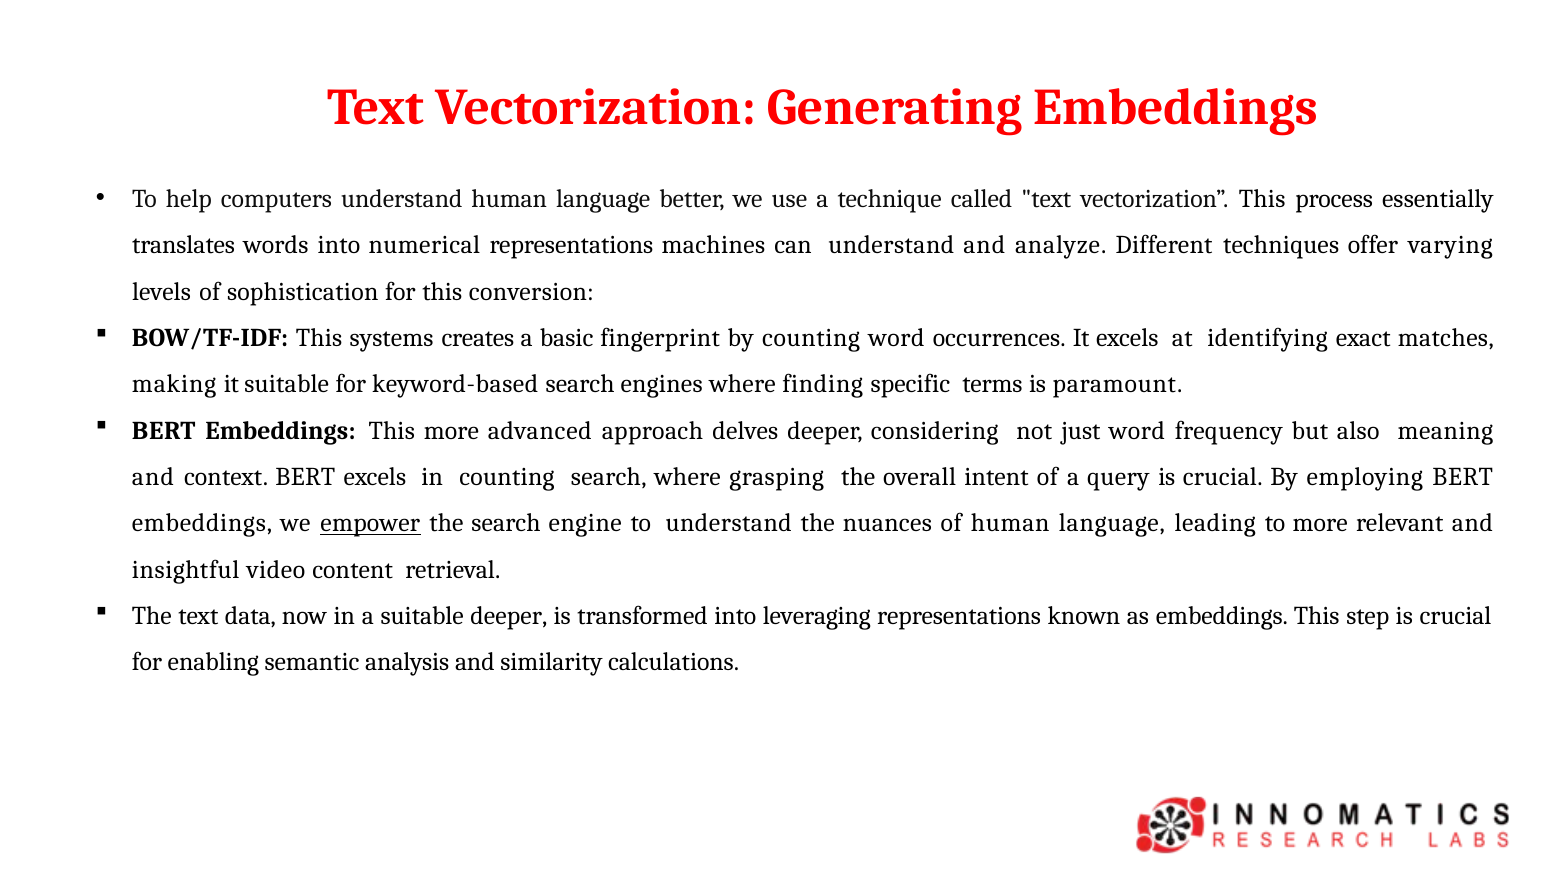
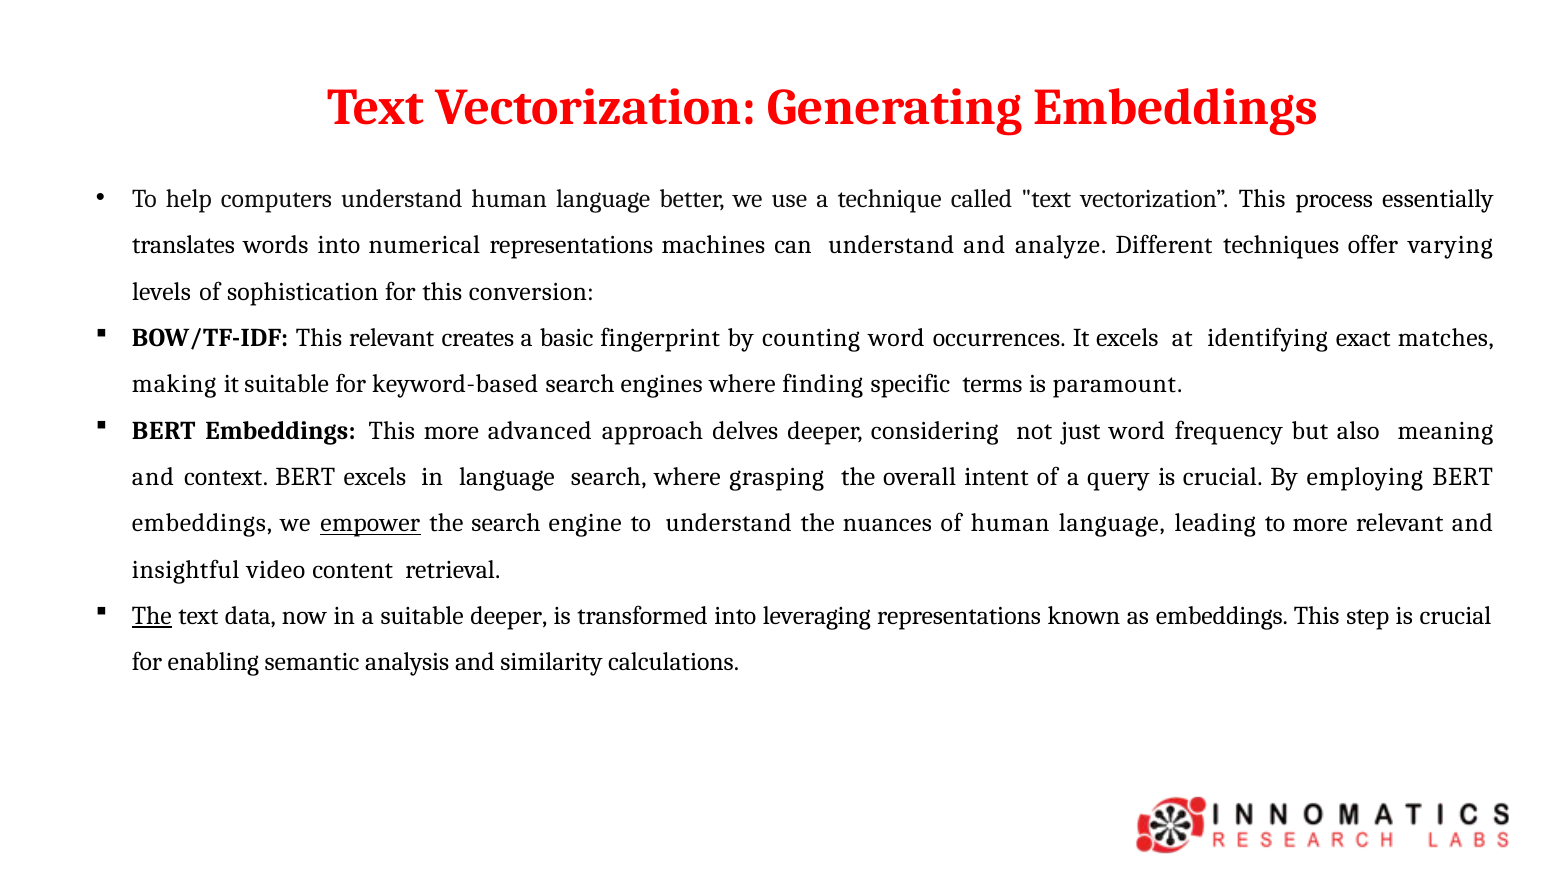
This systems: systems -> relevant
in counting: counting -> language
The at (152, 616) underline: none -> present
